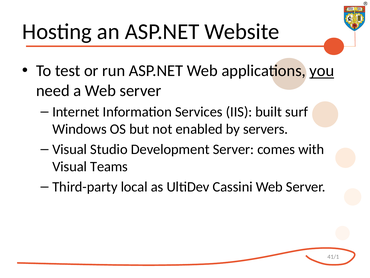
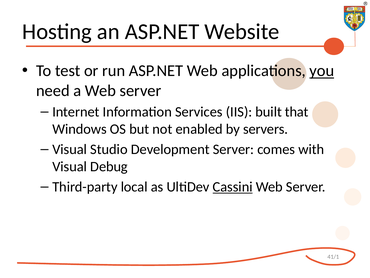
surf: surf -> that
Teams: Teams -> Debug
Cassini underline: none -> present
